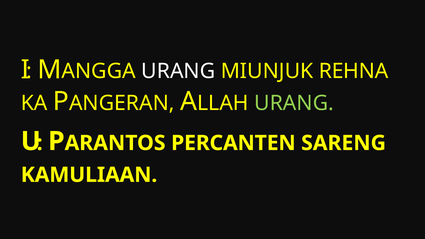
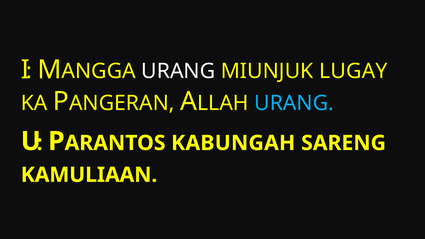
REHNA: REHNA -> LUGAY
URANG at (294, 103) colour: light green -> light blue
PERCANTEN: PERCANTEN -> KABUNGAH
